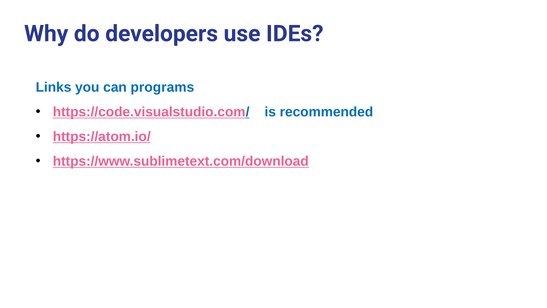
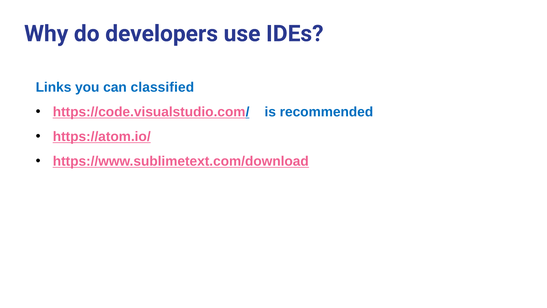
programs: programs -> classified
